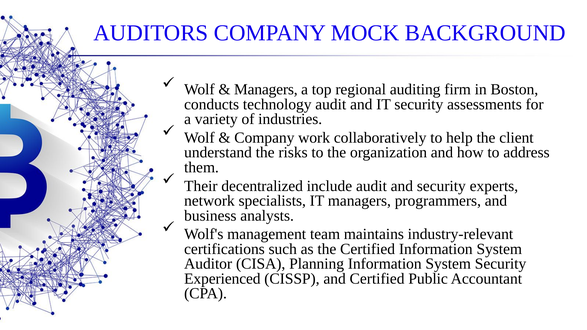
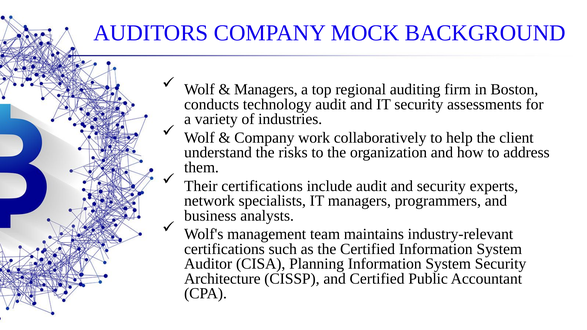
Their decentralized: decentralized -> certifications
Experienced: Experienced -> Architecture
